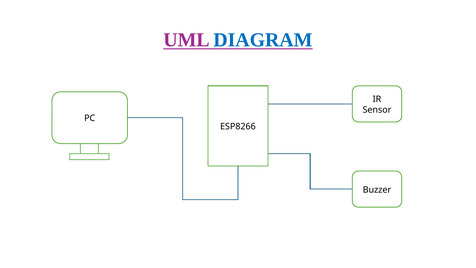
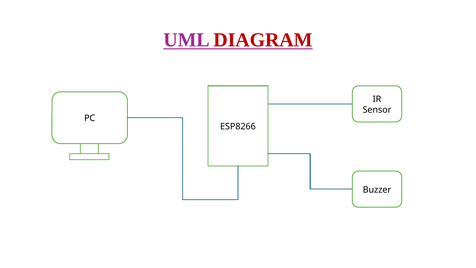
DIAGRAM colour: blue -> red
